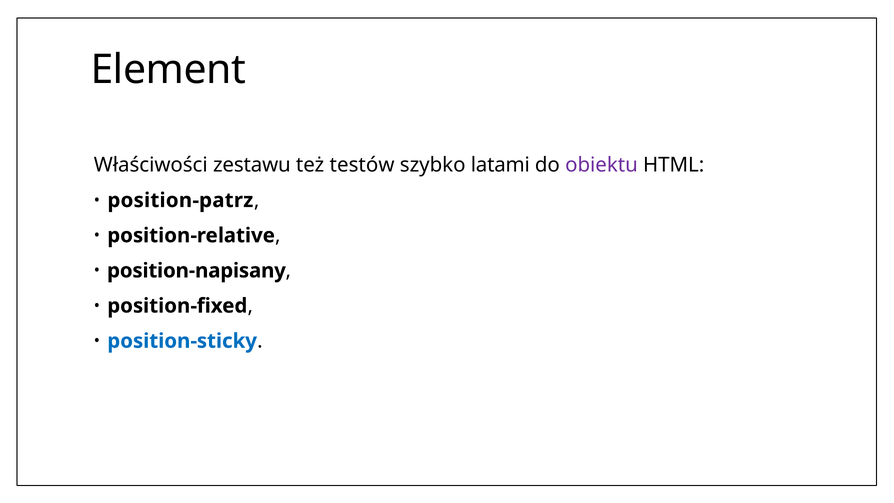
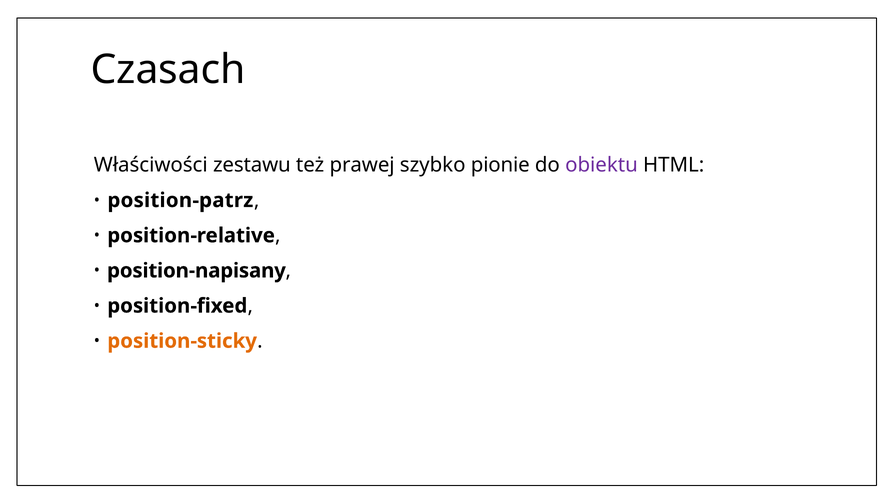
Element: Element -> Czasach
testów: testów -> prawej
latami: latami -> pionie
position-sticky colour: blue -> orange
